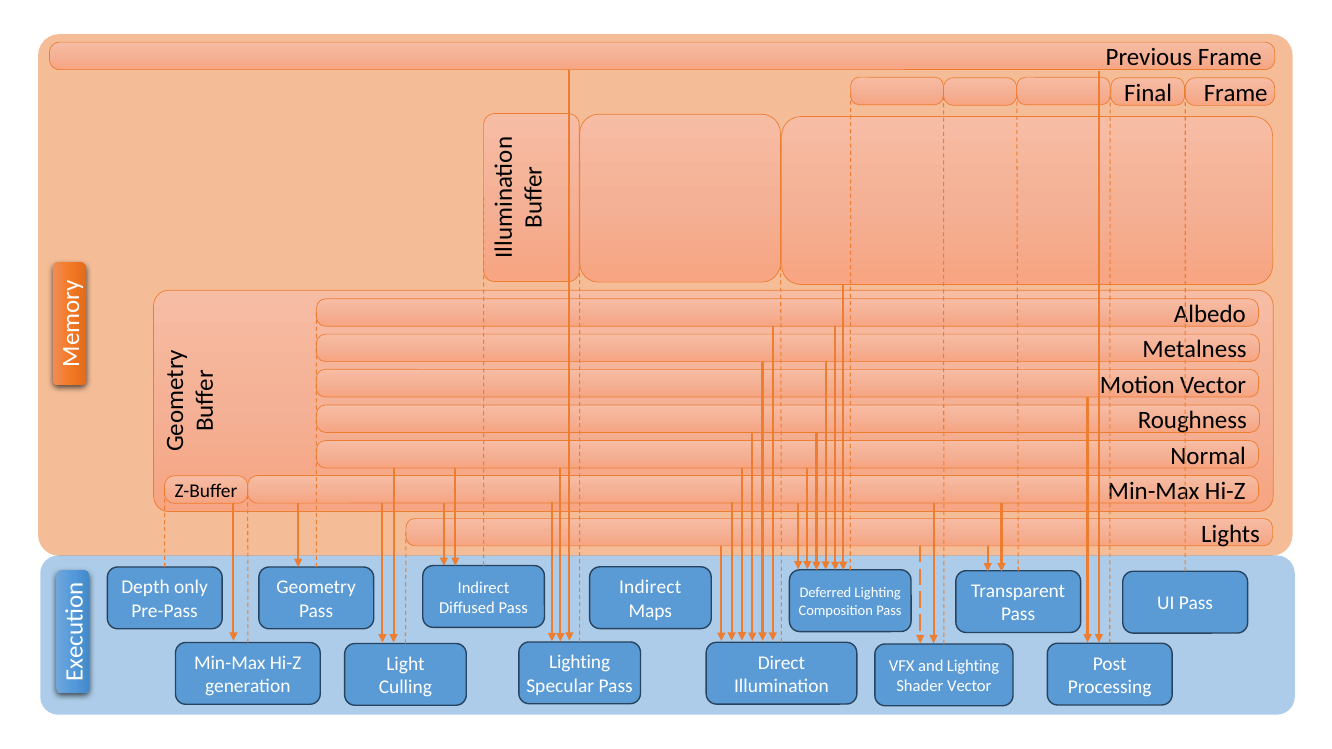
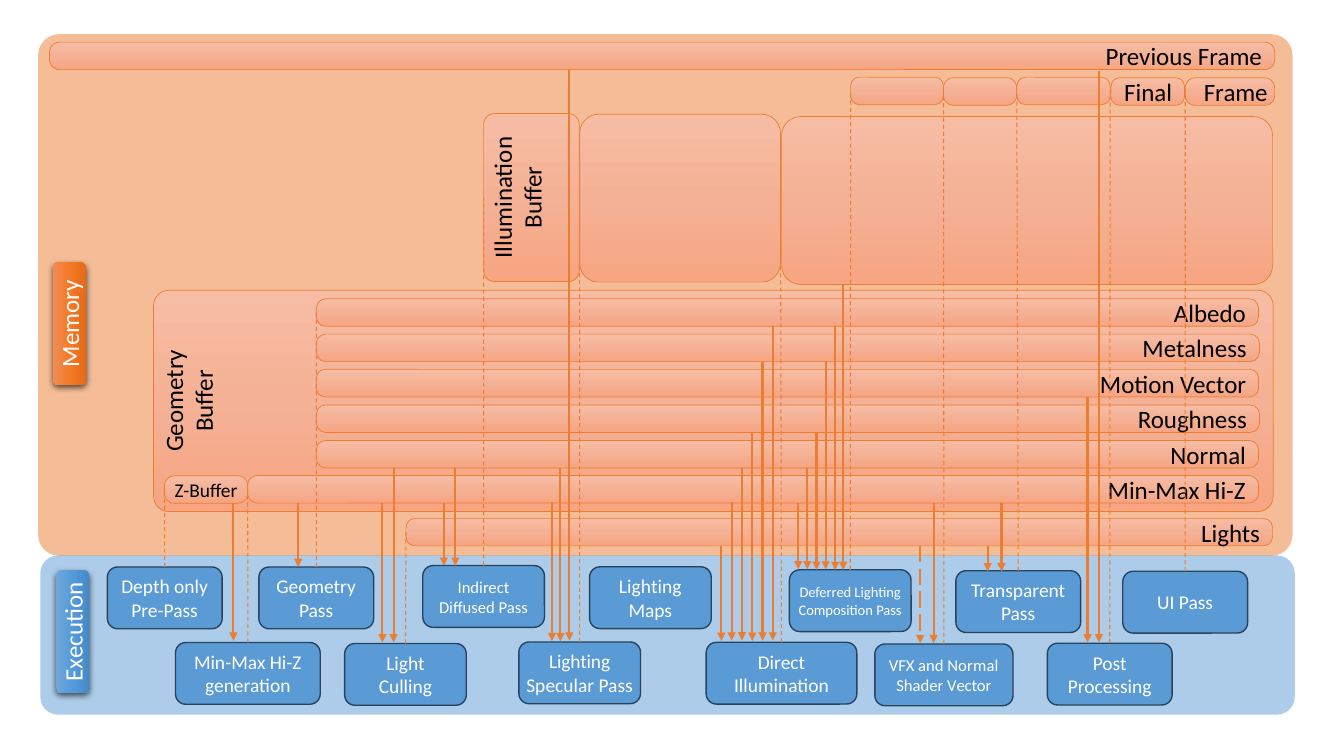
Indirect at (650, 588): Indirect -> Lighting
and Lighting: Lighting -> Normal
